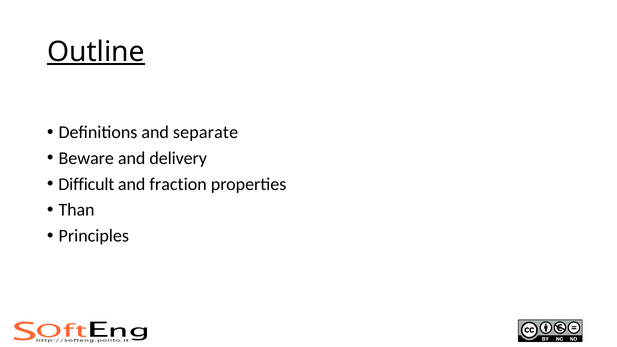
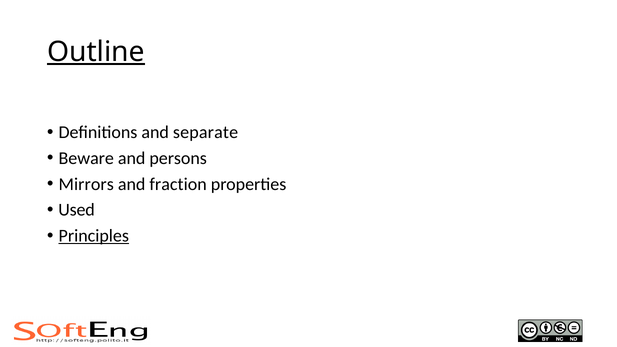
delivery: delivery -> persons
Difficult: Difficult -> Mirrors
Than: Than -> Used
Principles underline: none -> present
